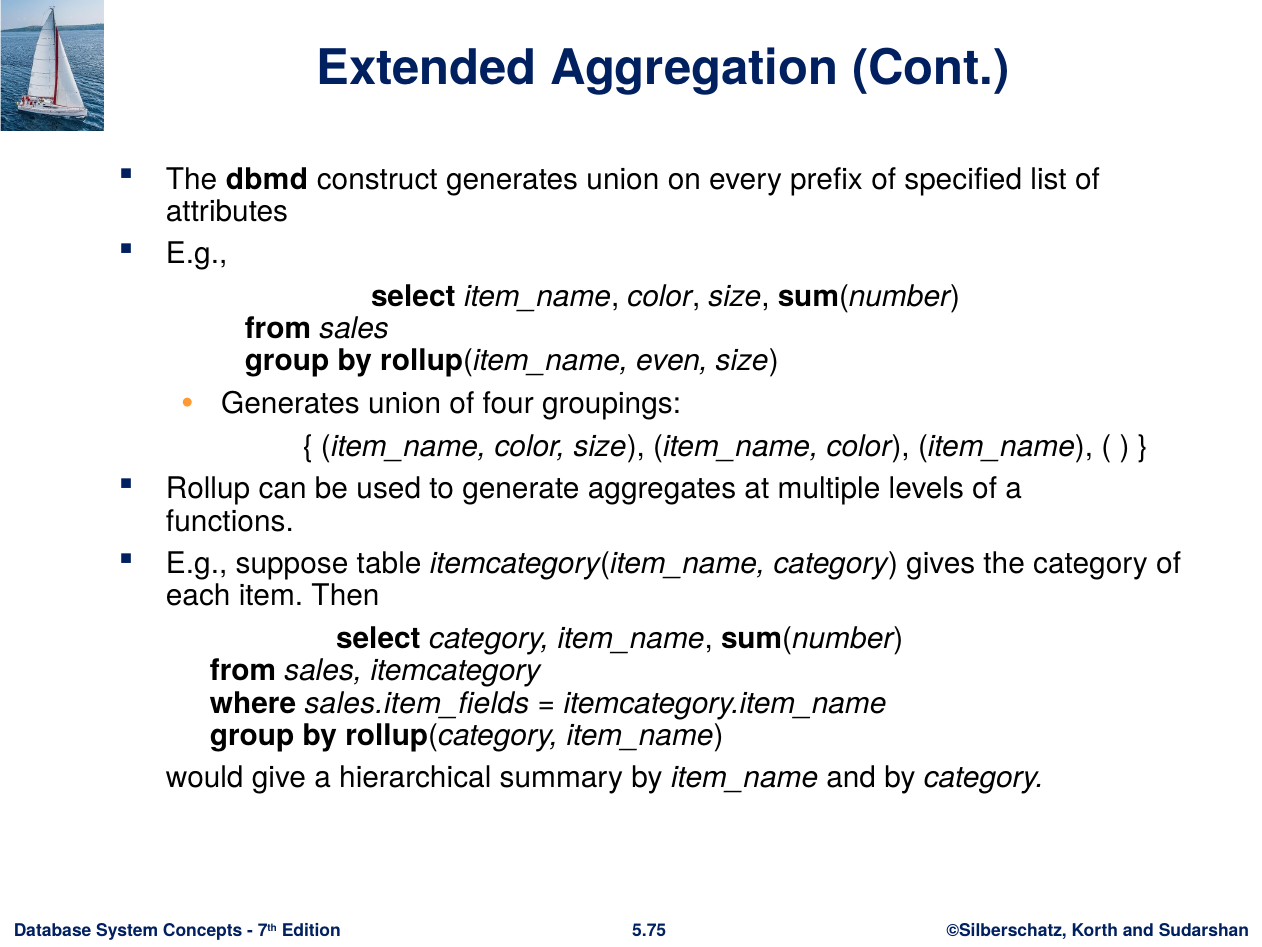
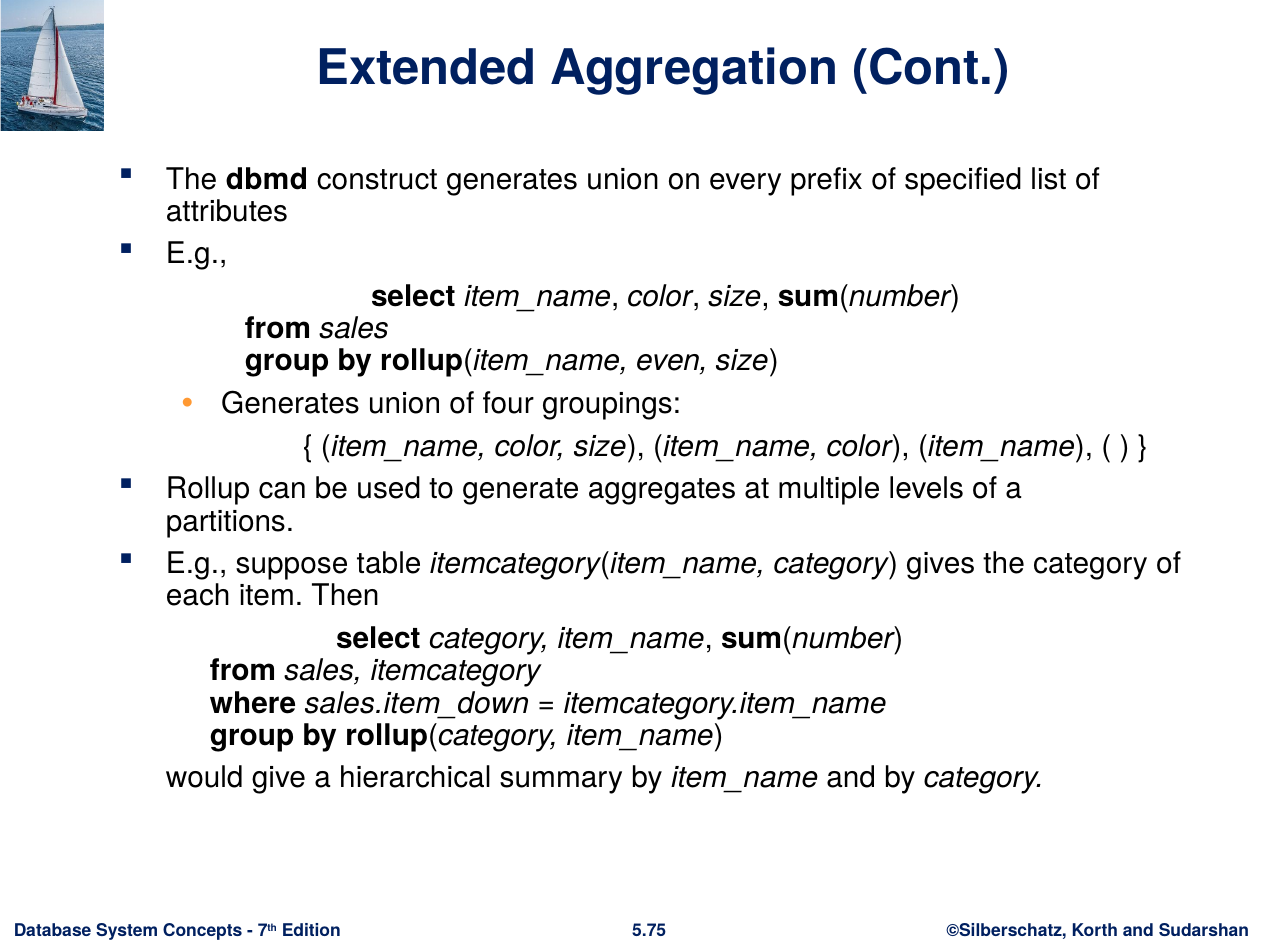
functions: functions -> partitions
sales.item_fields: sales.item_fields -> sales.item_down
